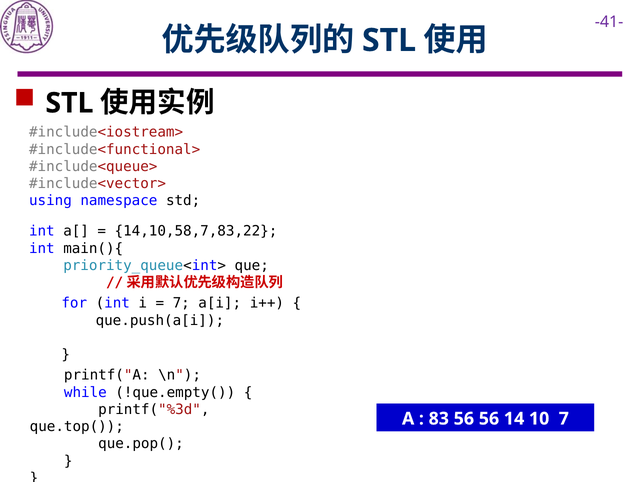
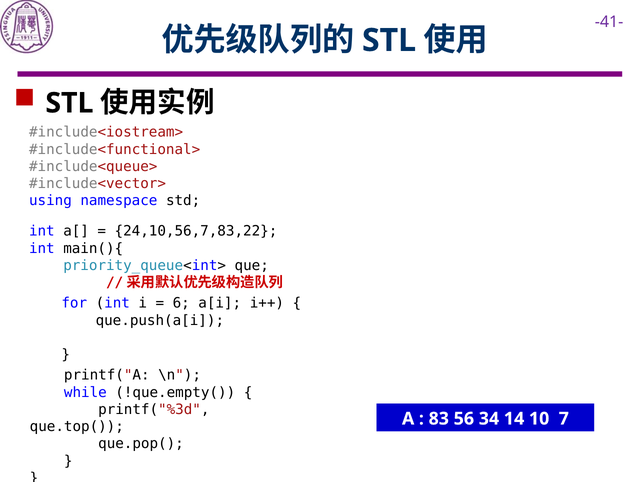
14,10,58,7,83,22: 14,10,58,7,83,22 -> 24,10,56,7,83,22
7 at (181, 303): 7 -> 6
56 56: 56 -> 34
